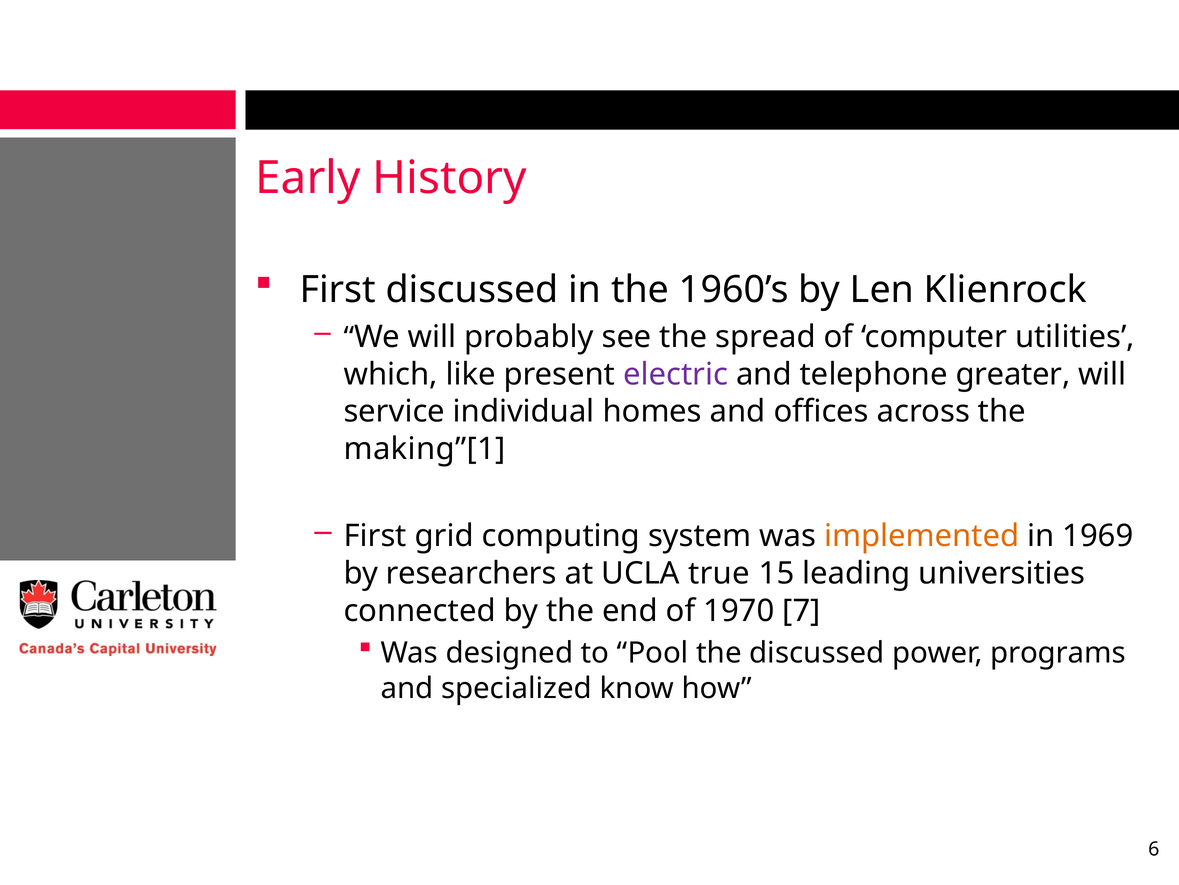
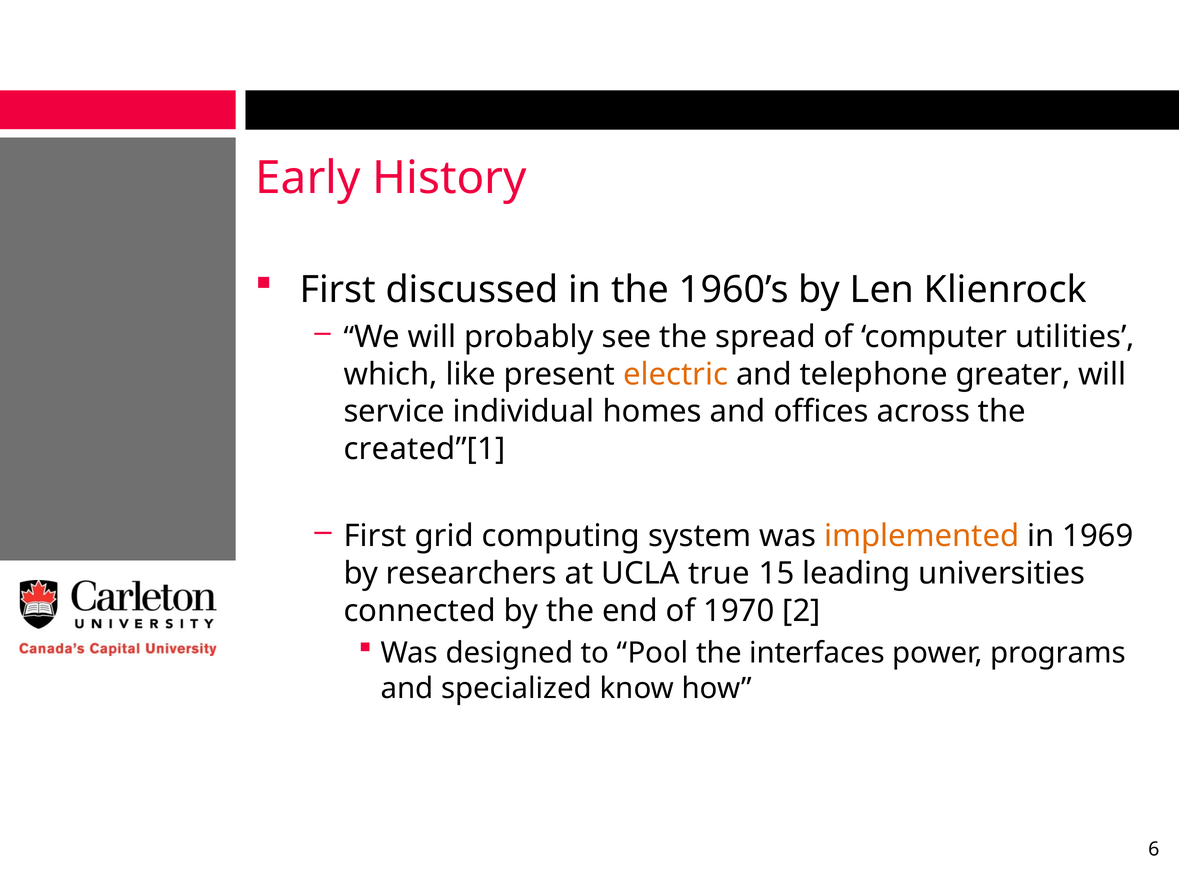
electric colour: purple -> orange
making”[1: making”[1 -> created”[1
7: 7 -> 2
the discussed: discussed -> interfaces
